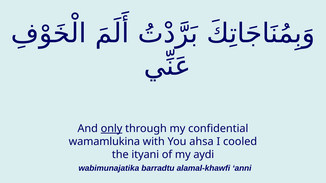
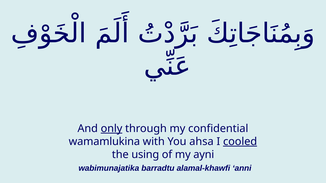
cooled underline: none -> present
ityani: ityani -> using
aydi: aydi -> ayni
